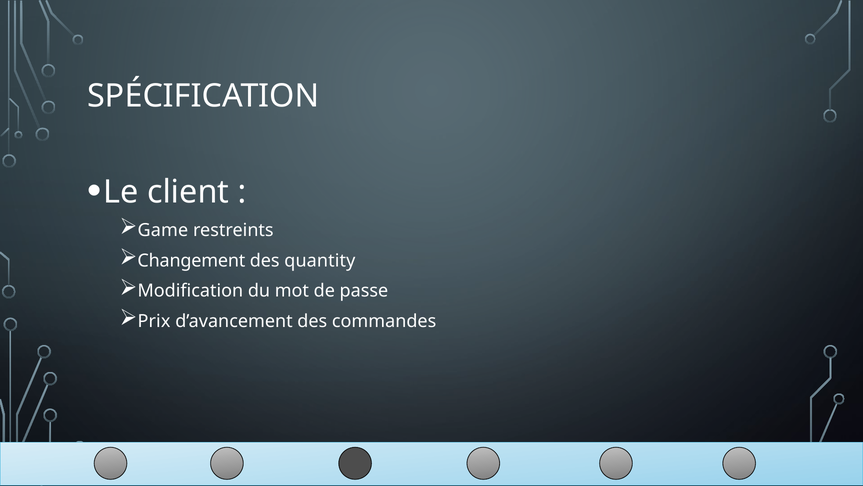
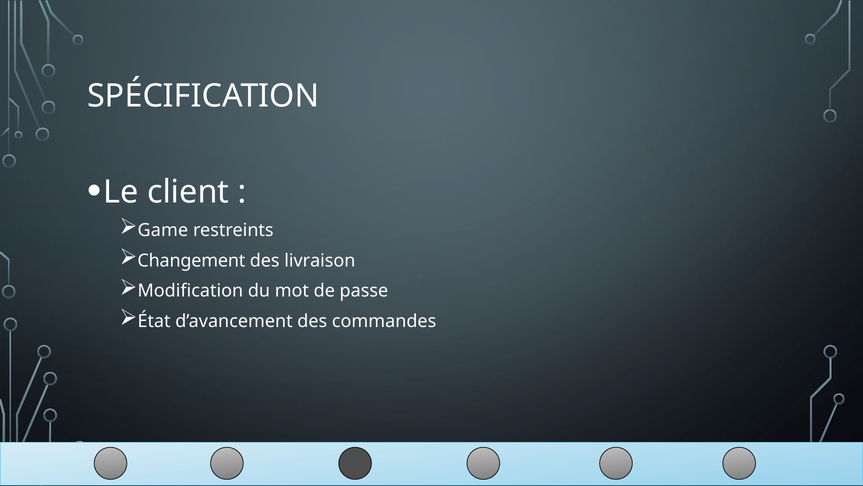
quantity: quantity -> livraison
Prix: Prix -> État
